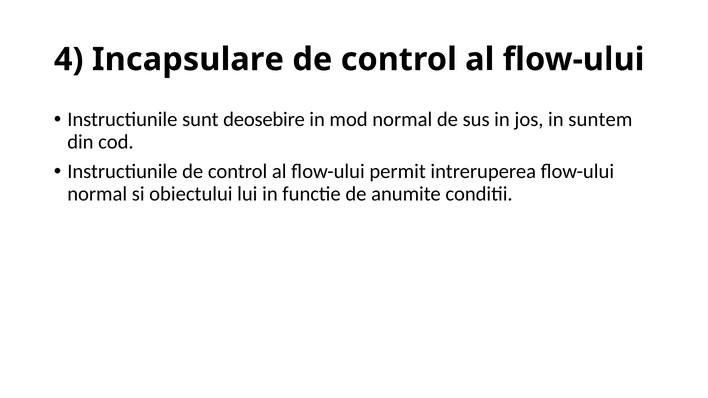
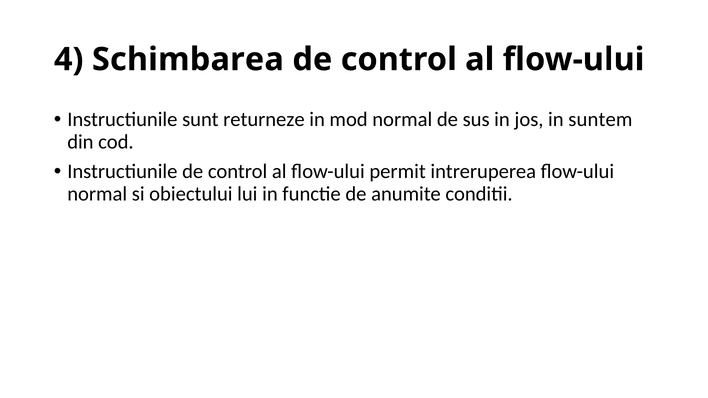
Incapsulare: Incapsulare -> Schimbarea
deosebire: deosebire -> returneze
